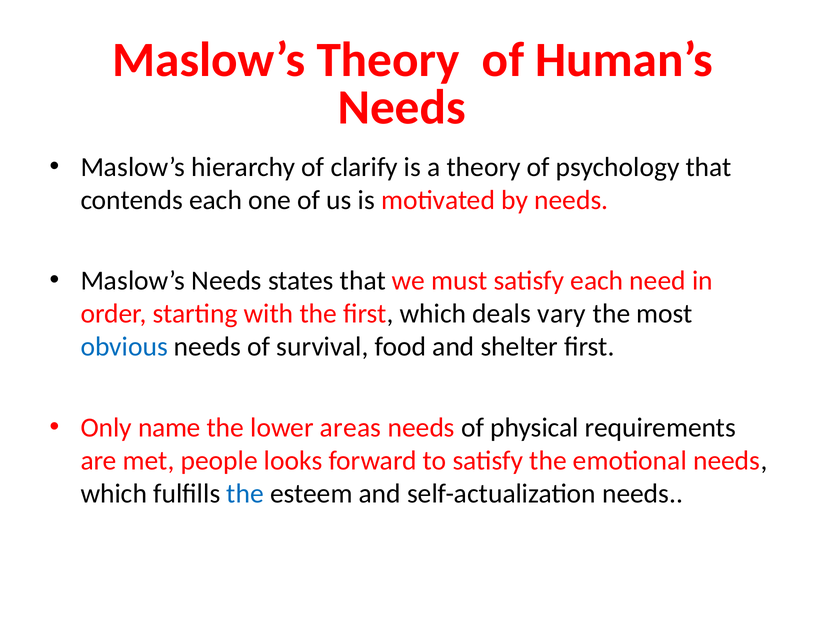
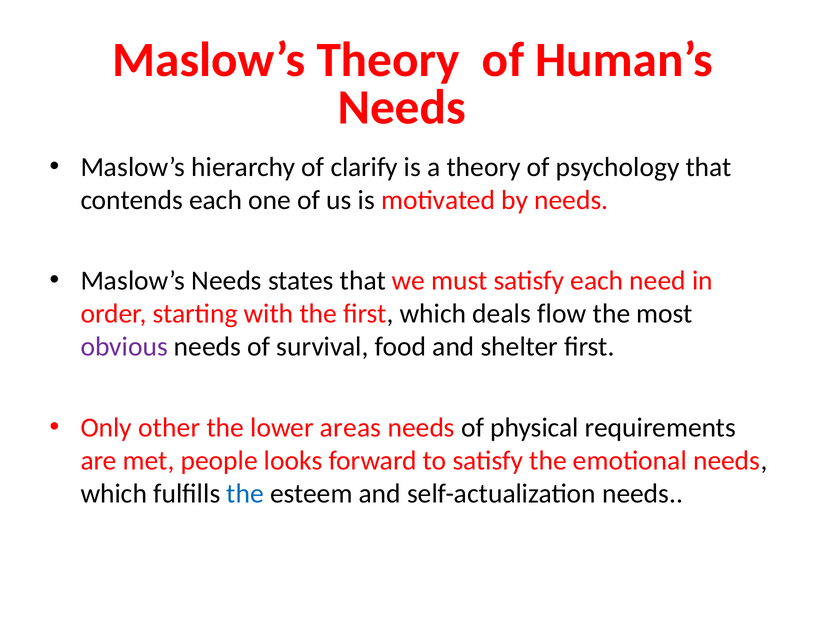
vary: vary -> flow
obvious colour: blue -> purple
name: name -> other
